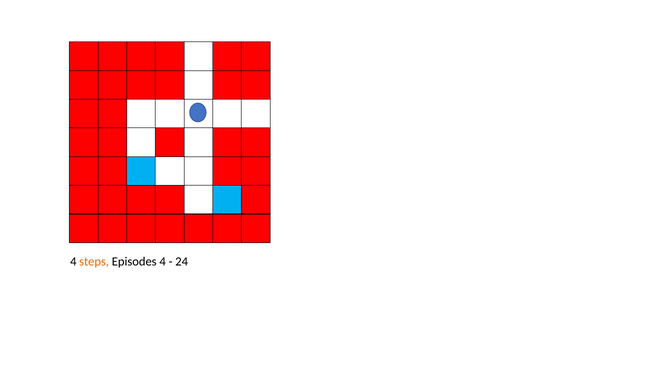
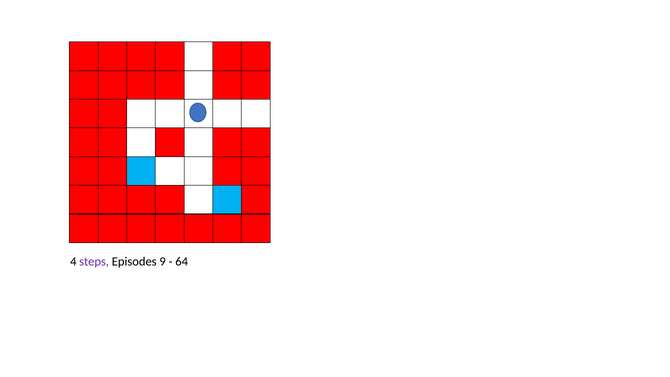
steps colour: orange -> purple
Episodes 4: 4 -> 9
24: 24 -> 64
